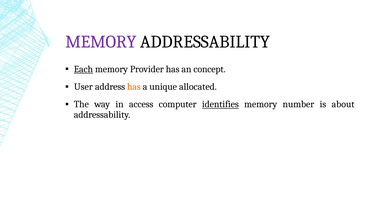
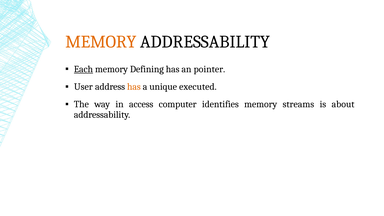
MEMORY at (101, 42) colour: purple -> orange
Provider: Provider -> Defining
concept: concept -> pointer
allocated: allocated -> executed
identifies underline: present -> none
number: number -> streams
